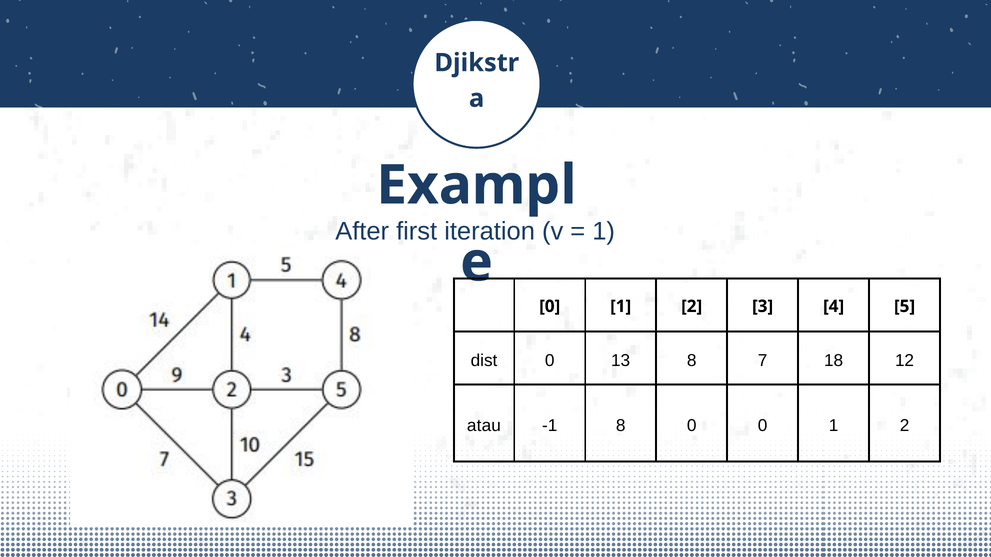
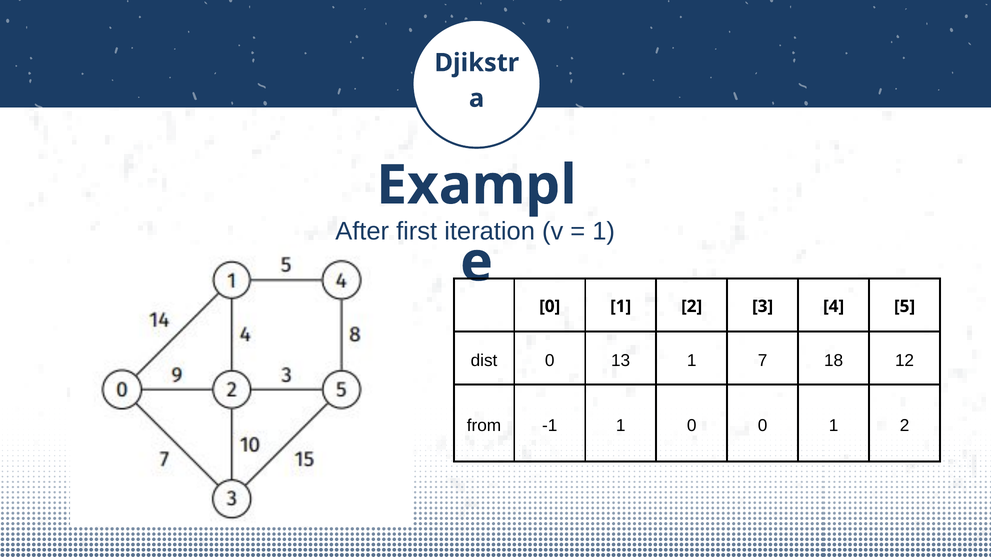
13 8: 8 -> 1
atau: atau -> from
-1 8: 8 -> 1
